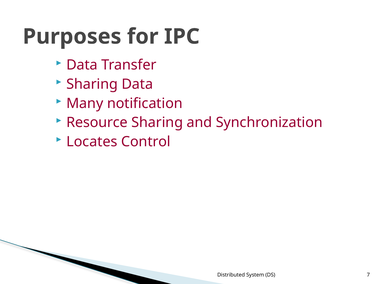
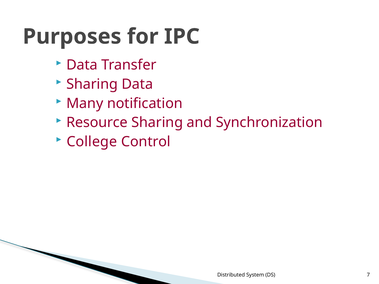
Locates: Locates -> College
